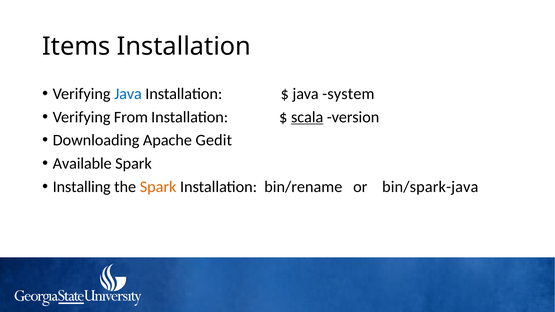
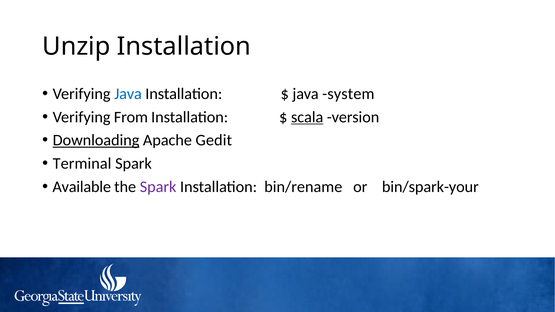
Items: Items -> Unzip
Downloading underline: none -> present
Available: Available -> Terminal
Installing: Installing -> Available
Spark at (158, 187) colour: orange -> purple
bin/spark-java: bin/spark-java -> bin/spark-your
